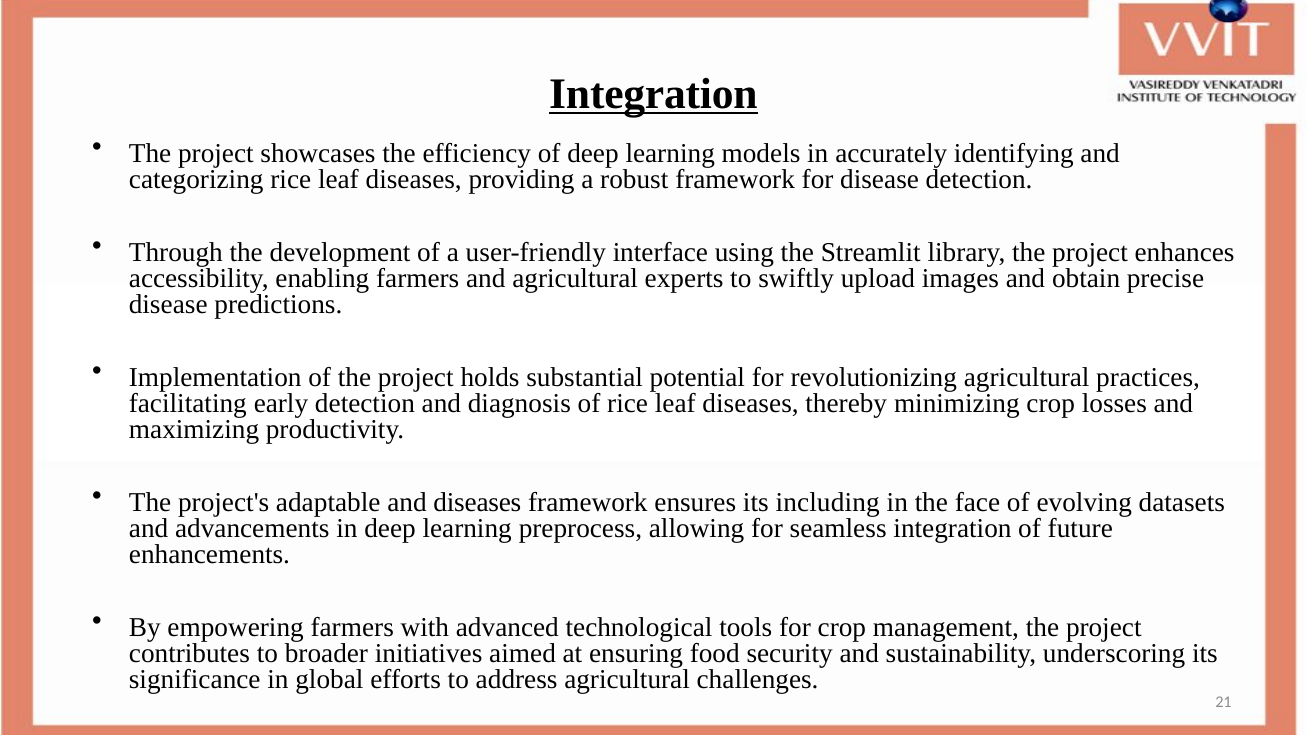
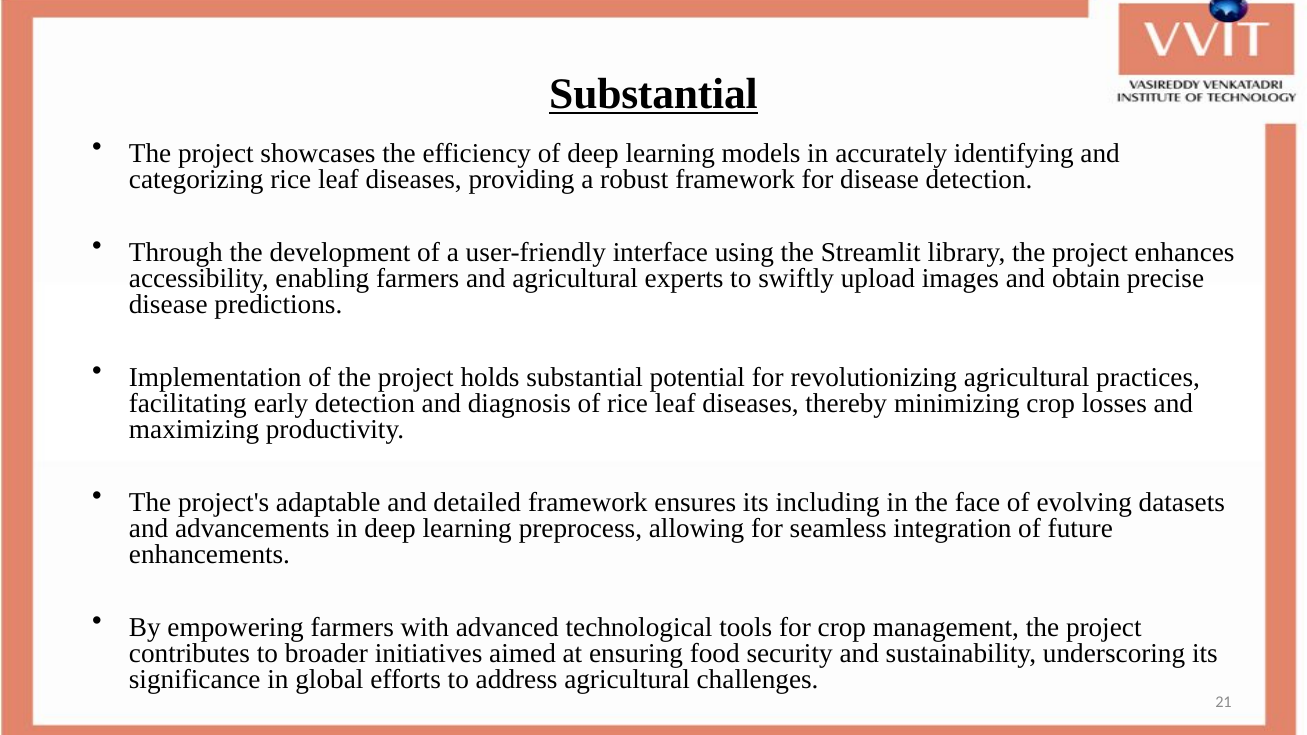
Integration at (653, 94): Integration -> Substantial
and diseases: diseases -> detailed
